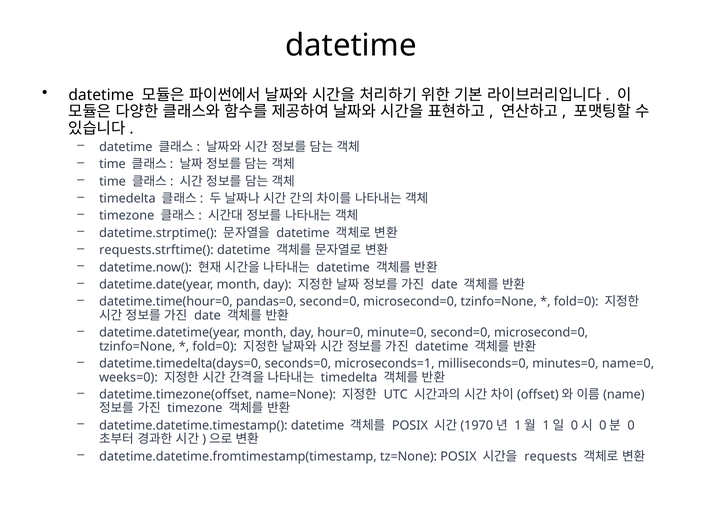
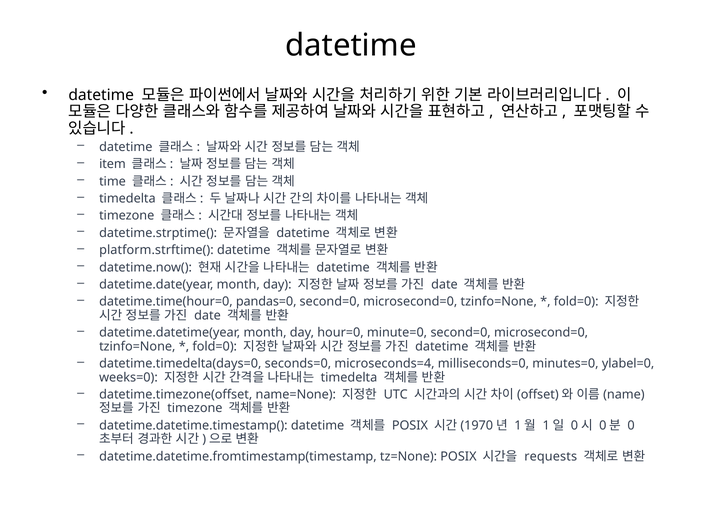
time at (112, 164): time -> item
requests.strftime(: requests.strftime( -> platform.strftime(
microseconds=1: microseconds=1 -> microseconds=4
name=0: name=0 -> ylabel=0
